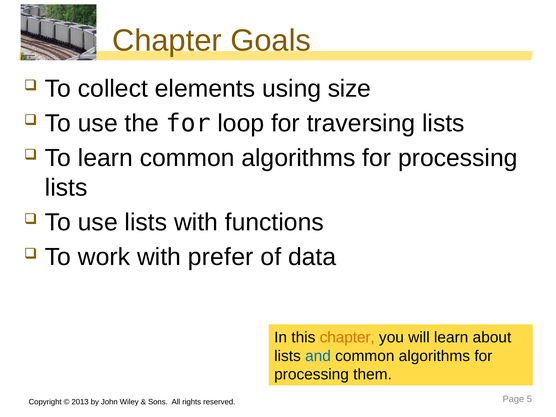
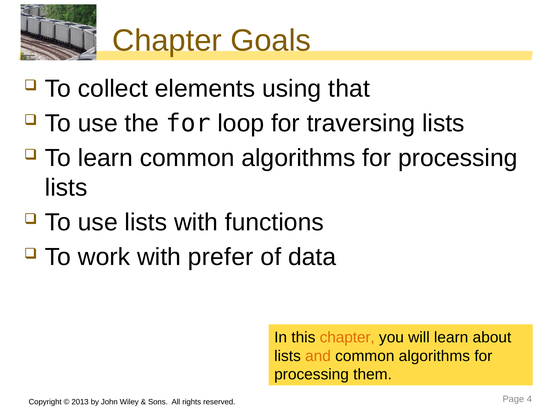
size: size -> that
and colour: blue -> orange
5: 5 -> 4
